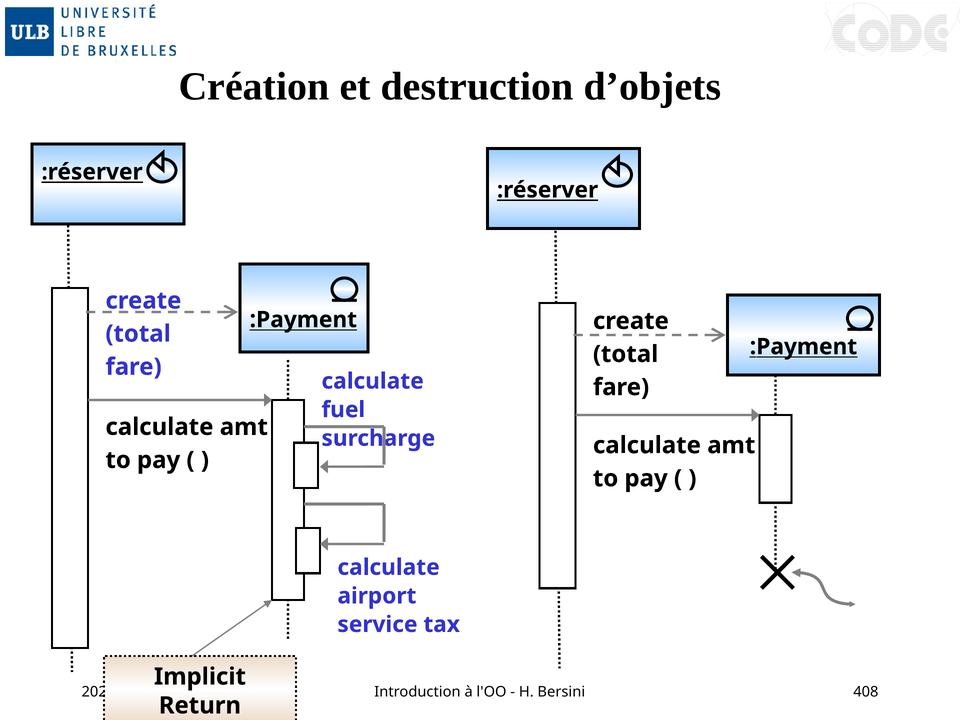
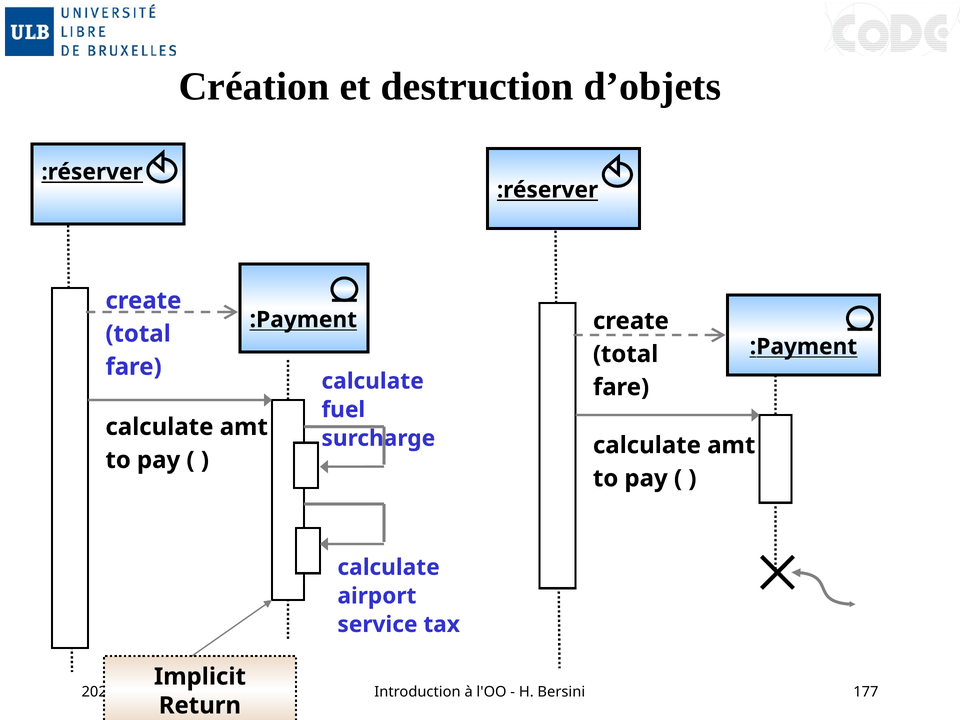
408: 408 -> 177
